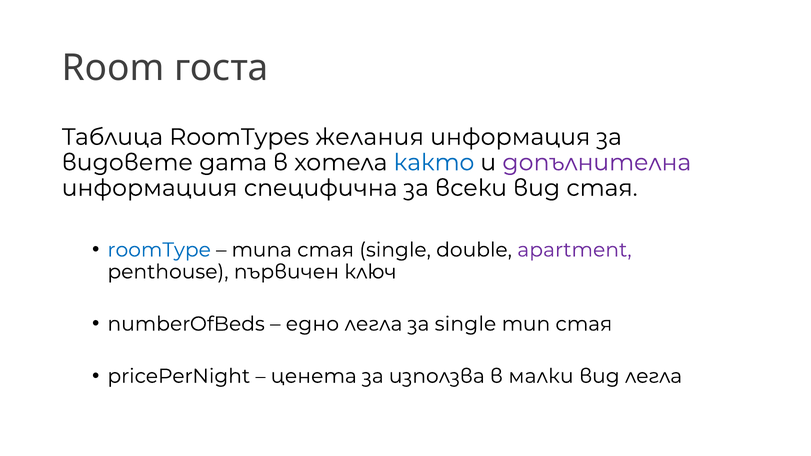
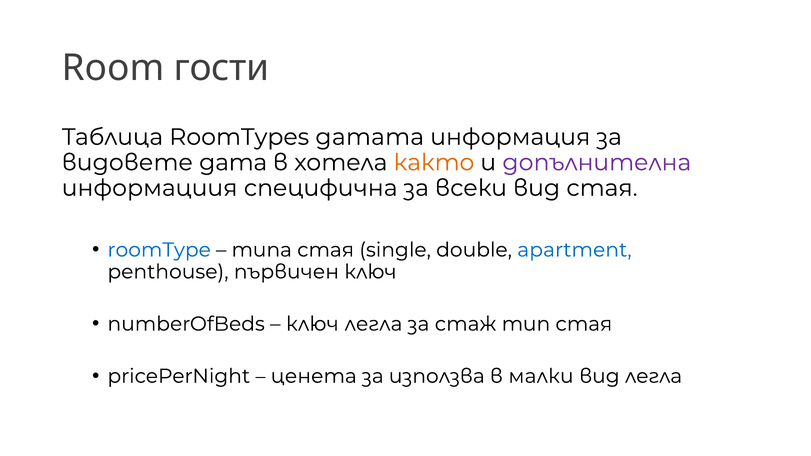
госта: госта -> гости
желания: желания -> датата
както colour: blue -> orange
apartment colour: purple -> blue
едно at (312, 324): едно -> ключ
за single: single -> стаж
